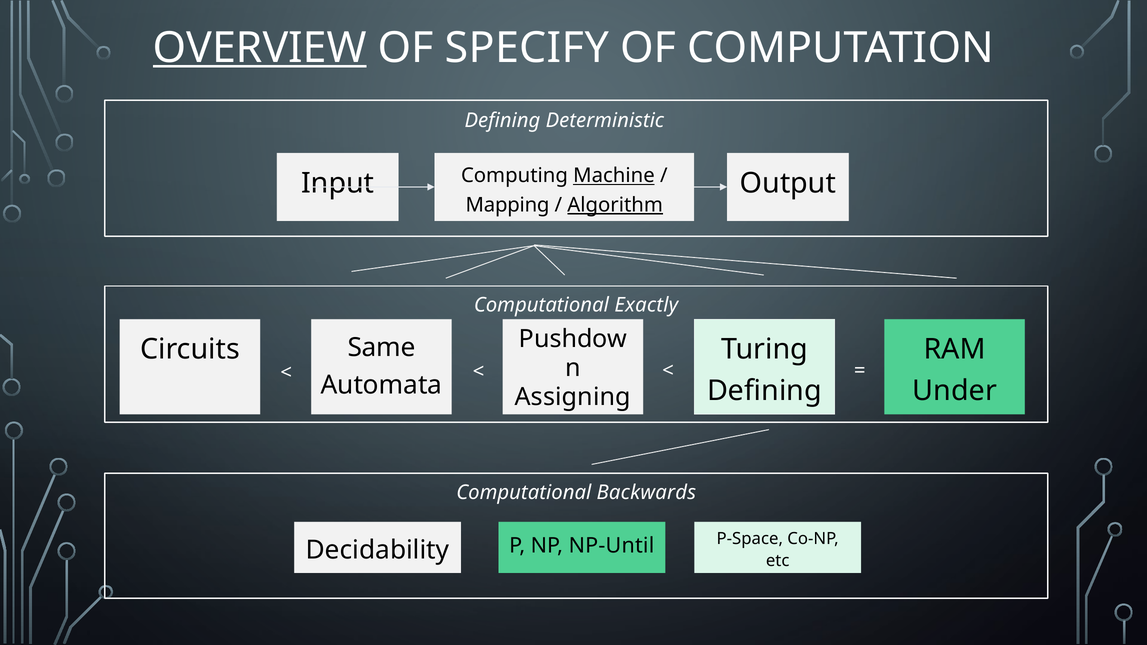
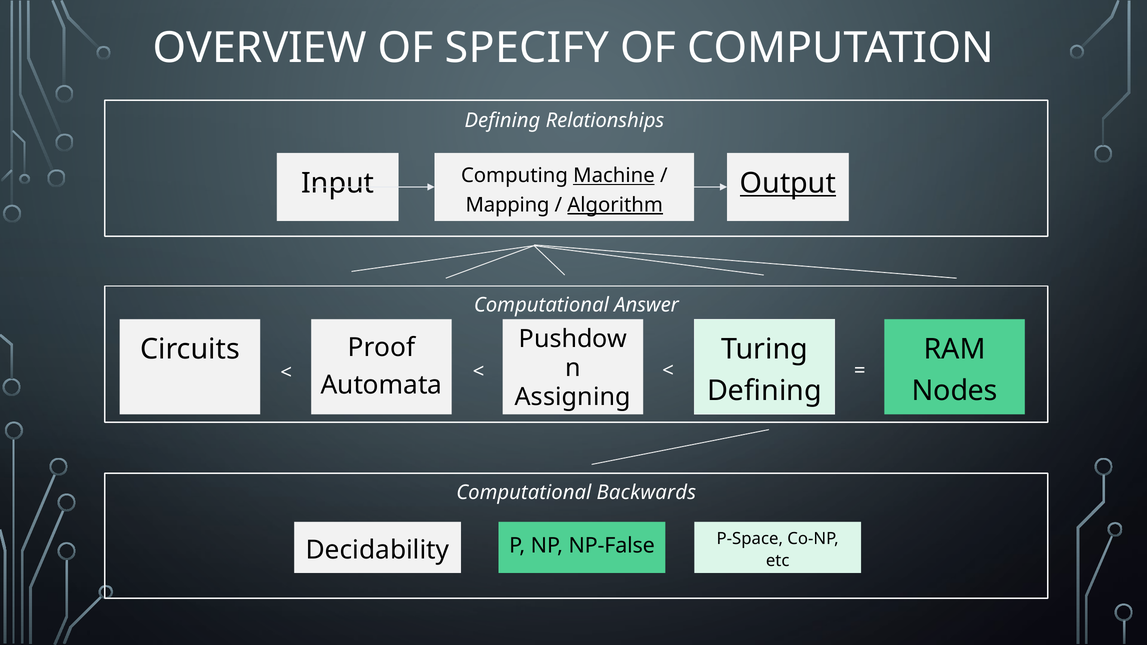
OVERVIEW underline: present -> none
Deterministic: Deterministic -> Relationships
Output underline: none -> present
Exactly: Exactly -> Answer
Same: Same -> Proof
Under: Under -> Nodes
NP-Until: NP-Until -> NP-False
